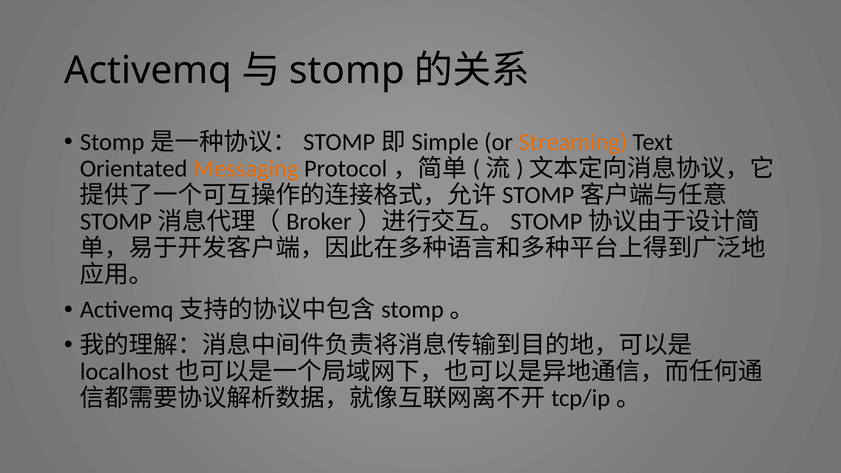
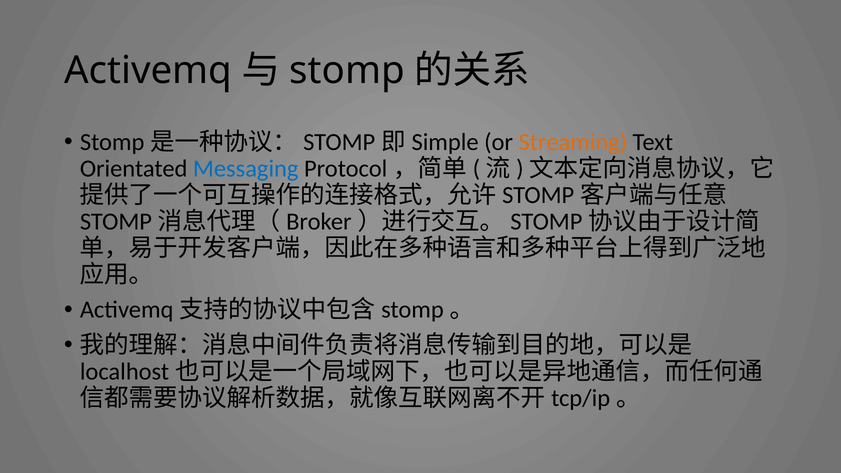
Messaging colour: orange -> blue
